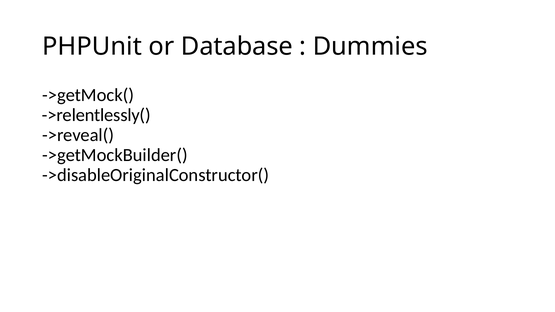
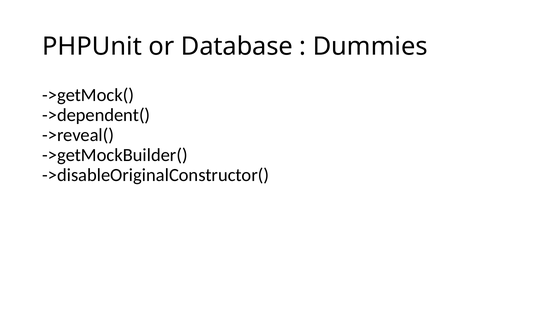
->relentlessly(: ->relentlessly( -> ->dependent(
